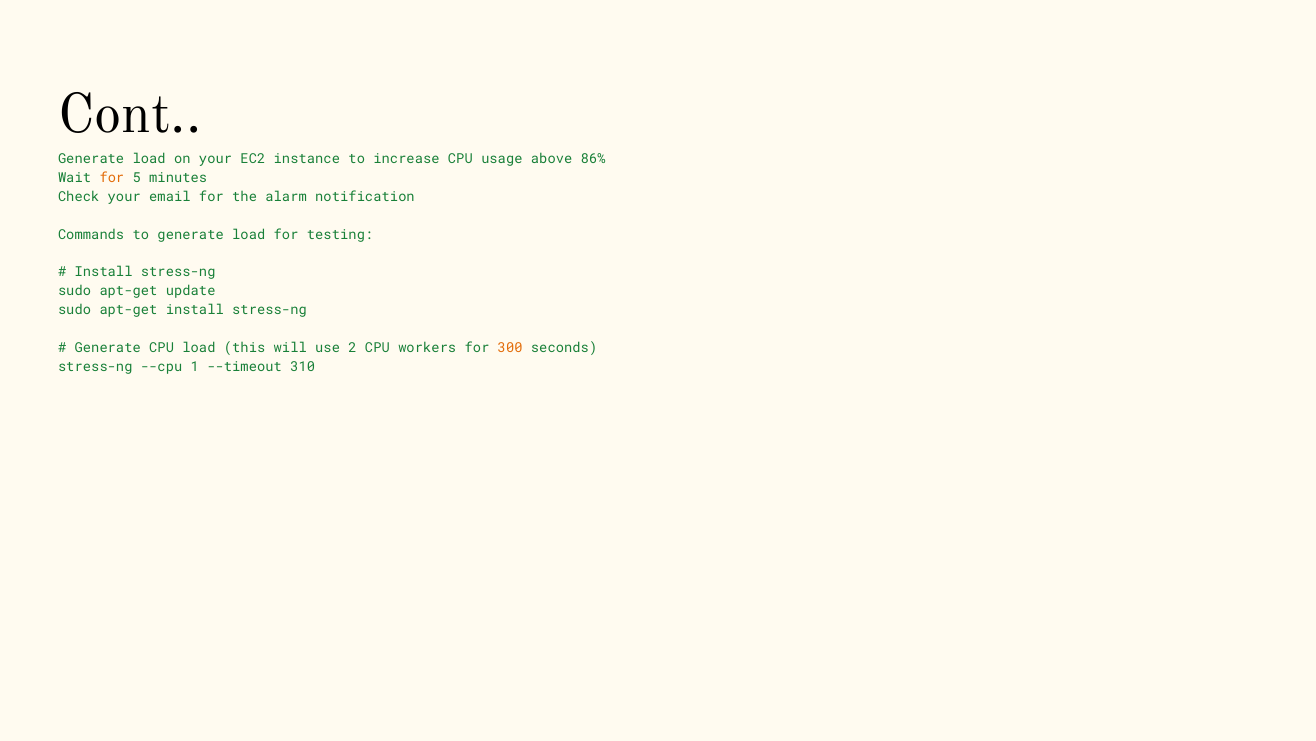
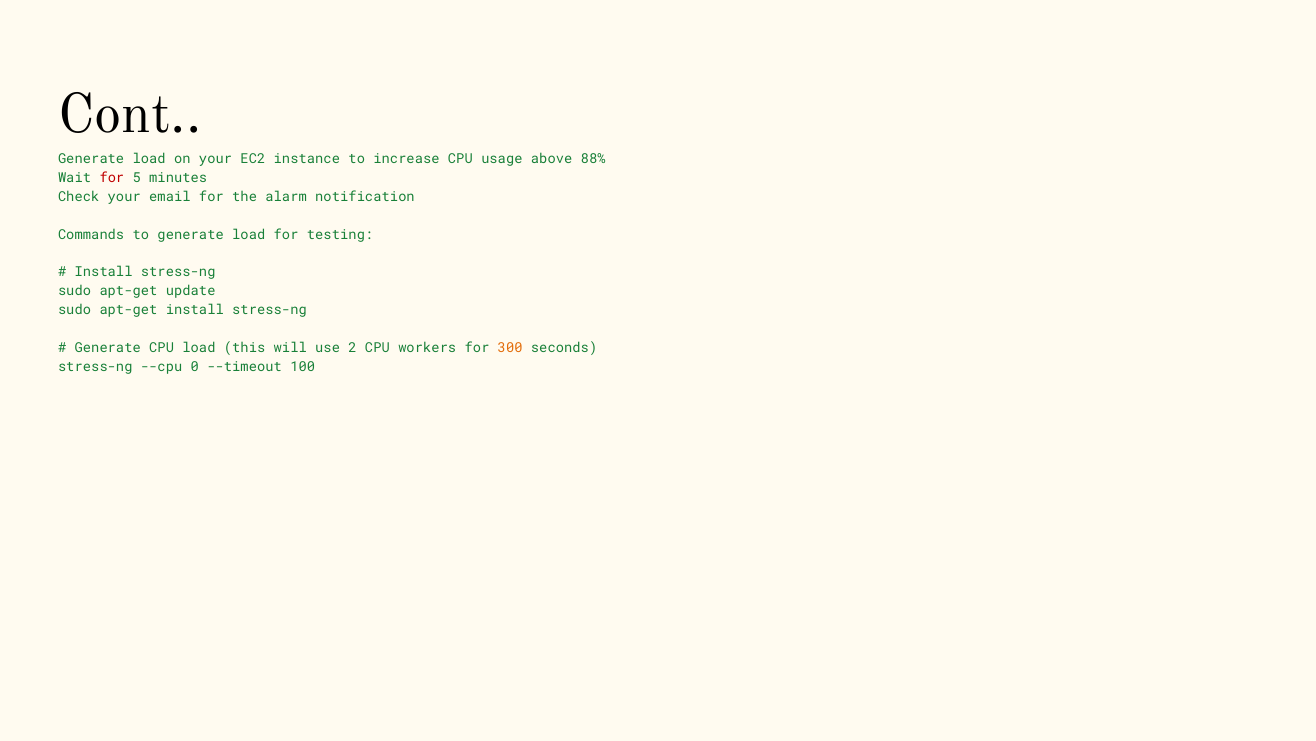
86%: 86% -> 88%
for at (112, 178) colour: orange -> red
1: 1 -> 0
310: 310 -> 100
